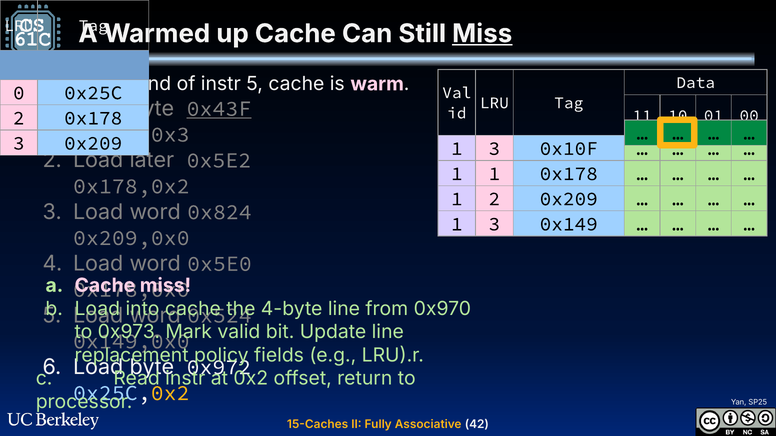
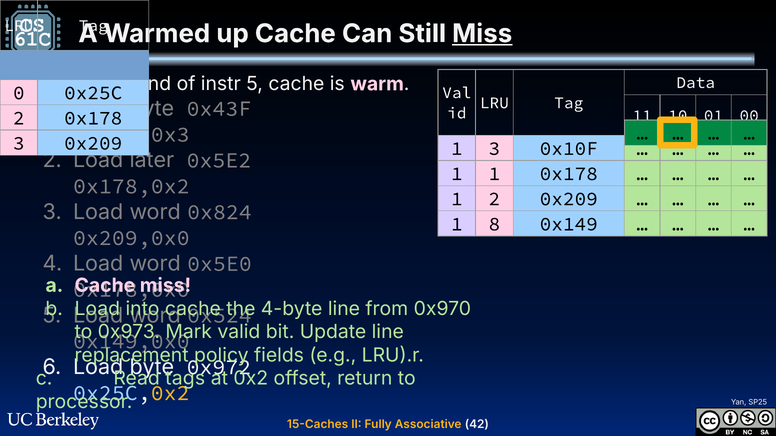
0x43F underline: present -> none
3 at (494, 224): 3 -> 8
Read instr: instr -> tags
